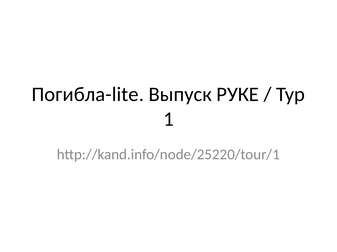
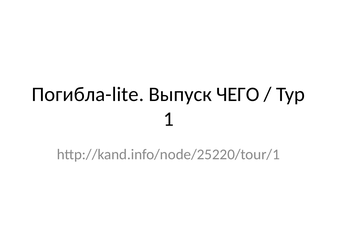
РУКЕ: РУКЕ -> ЧЕГО
